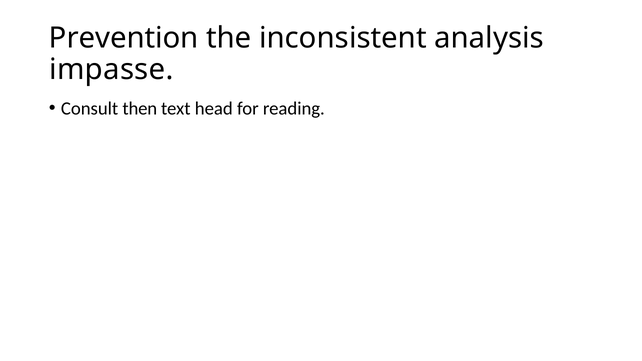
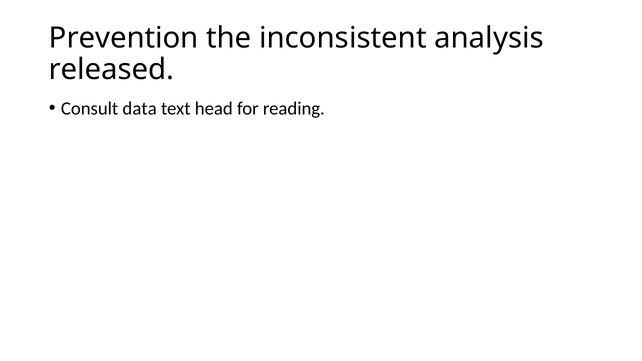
impasse: impasse -> released
then: then -> data
